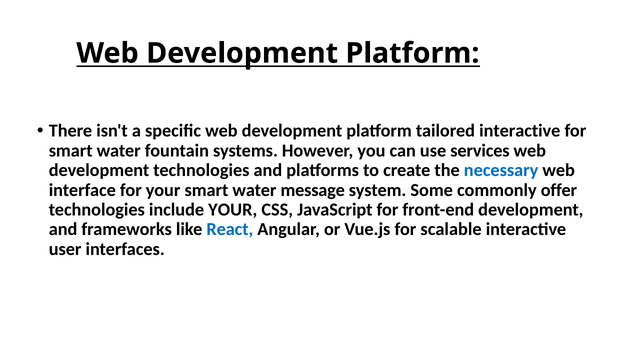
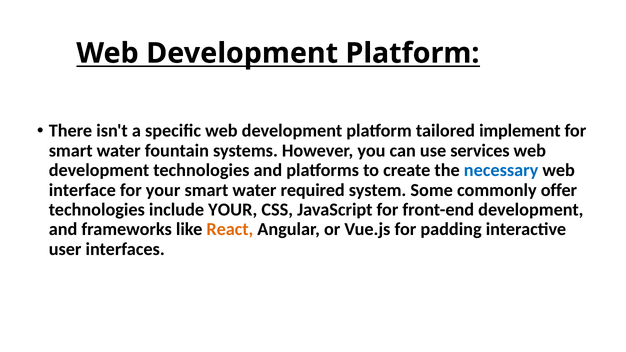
tailored interactive: interactive -> implement
message: message -> required
React colour: blue -> orange
scalable: scalable -> padding
